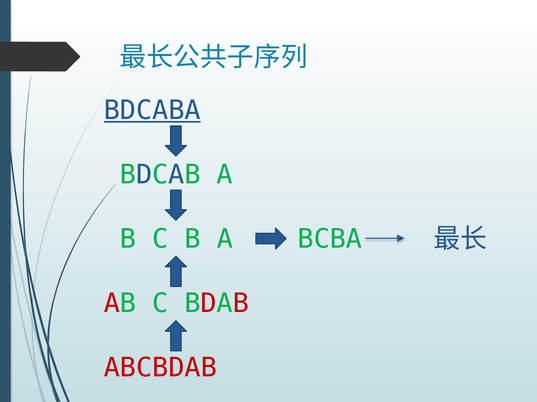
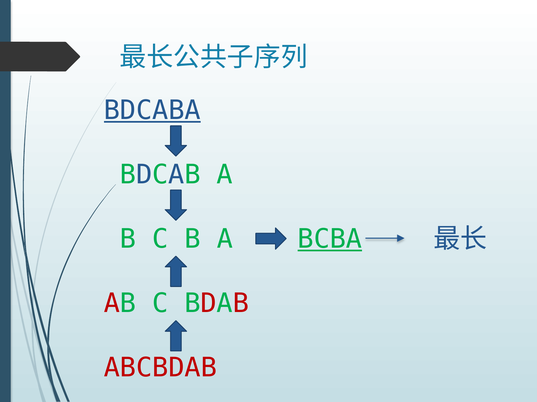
BCBA underline: none -> present
